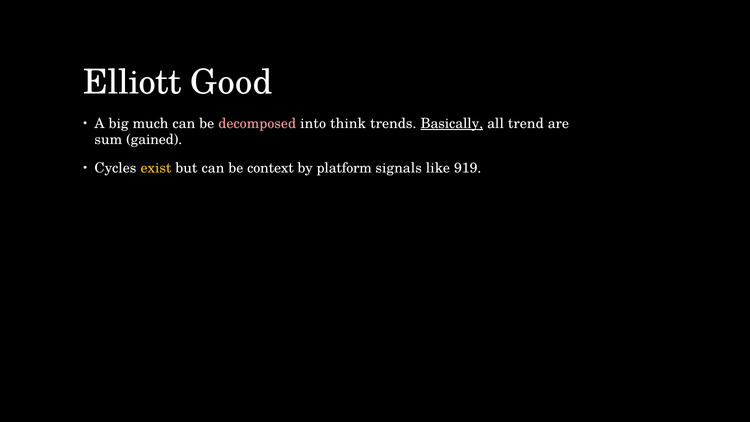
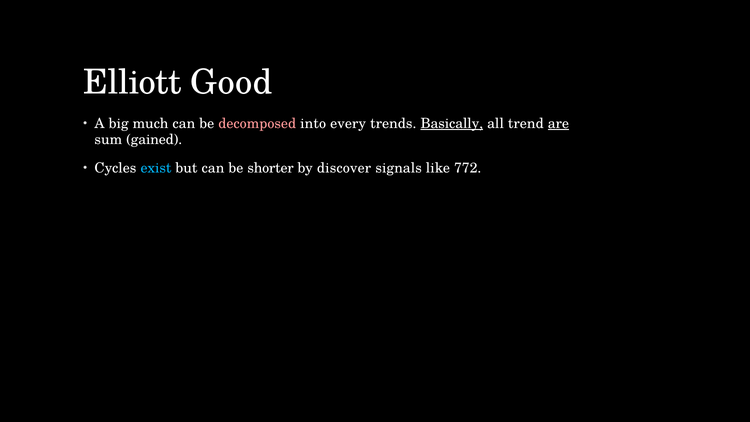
think: think -> every
are underline: none -> present
exist colour: yellow -> light blue
context: context -> shorter
platform: platform -> discover
919: 919 -> 772
